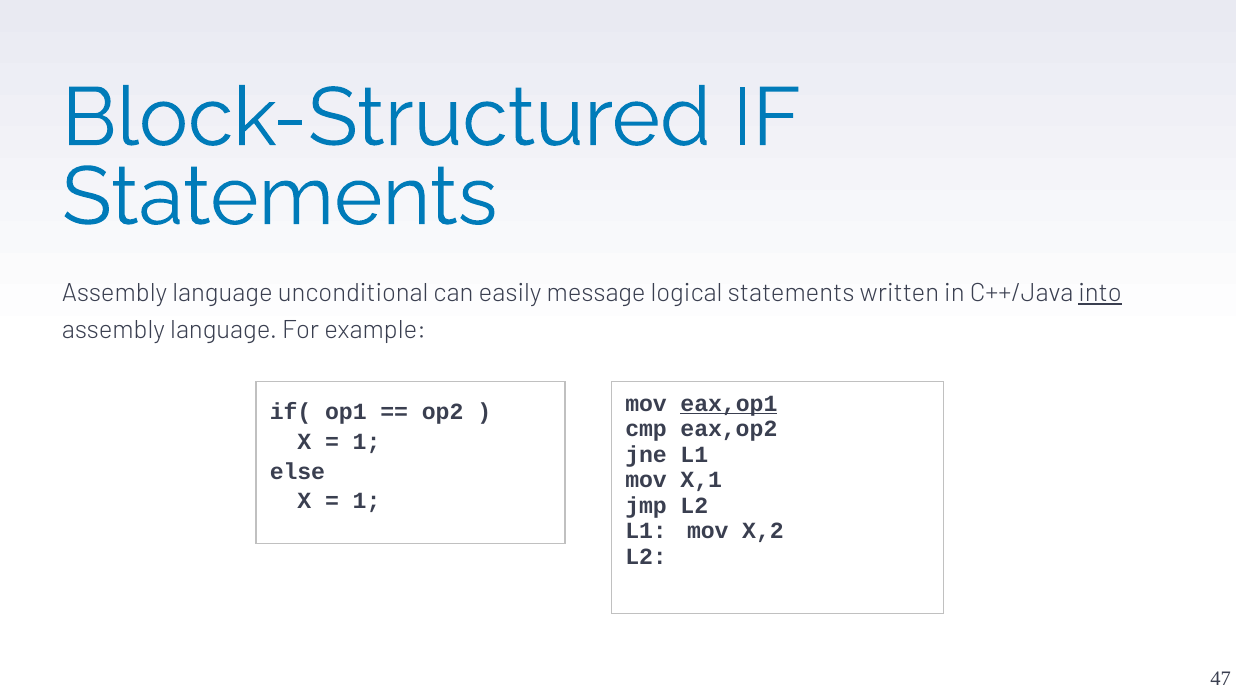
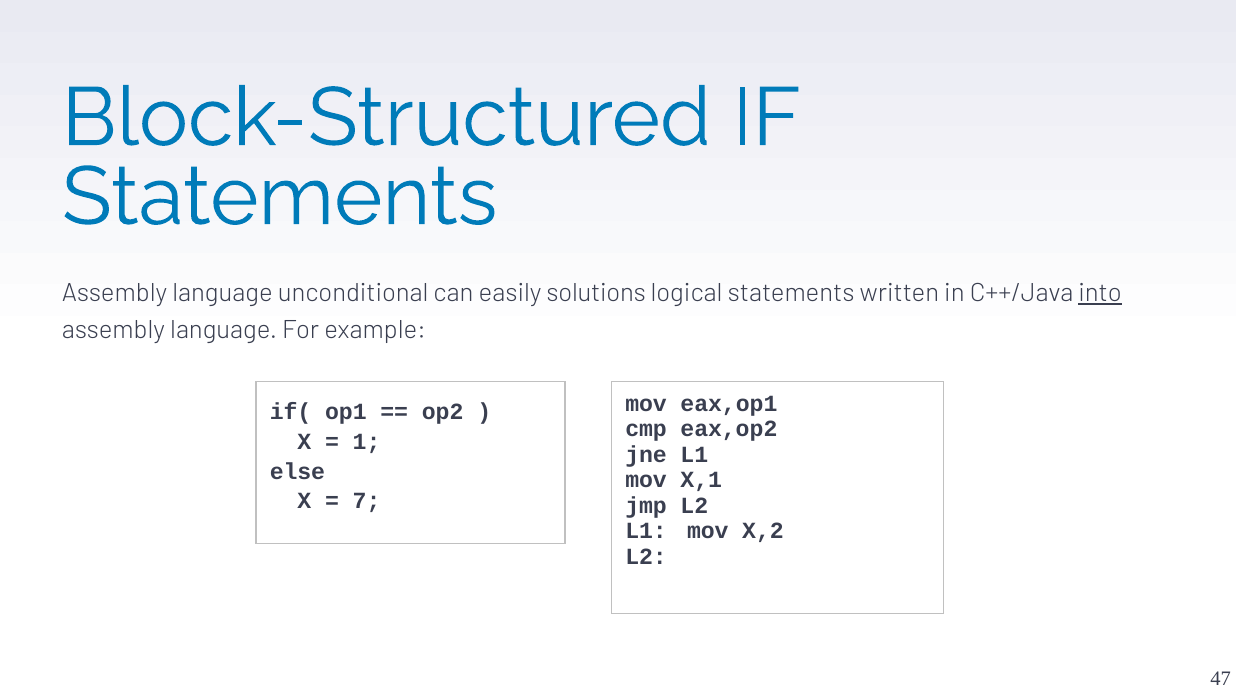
message: message -> solutions
eax,op1 underline: present -> none
1 at (367, 501): 1 -> 7
